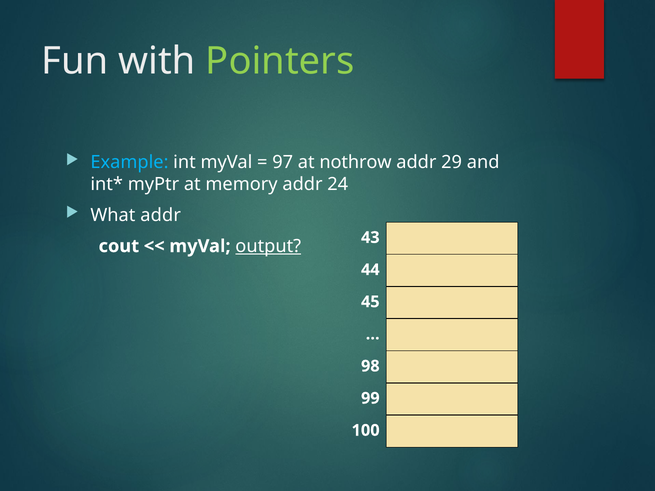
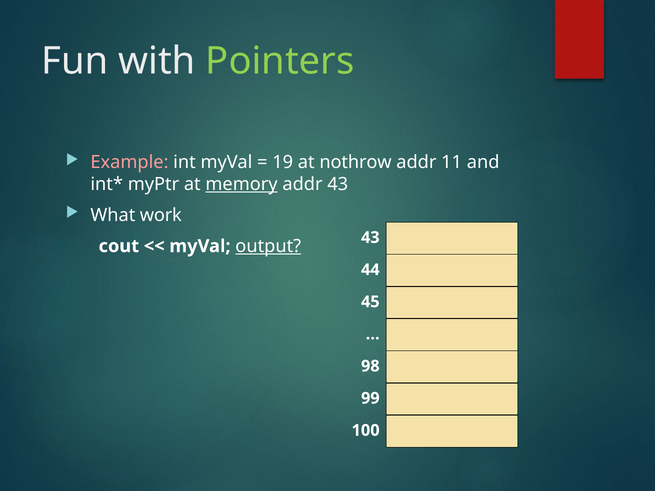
Example colour: light blue -> pink
97: 97 -> 19
29: 29 -> 11
memory underline: none -> present
addr 24: 24 -> 43
What addr: addr -> work
